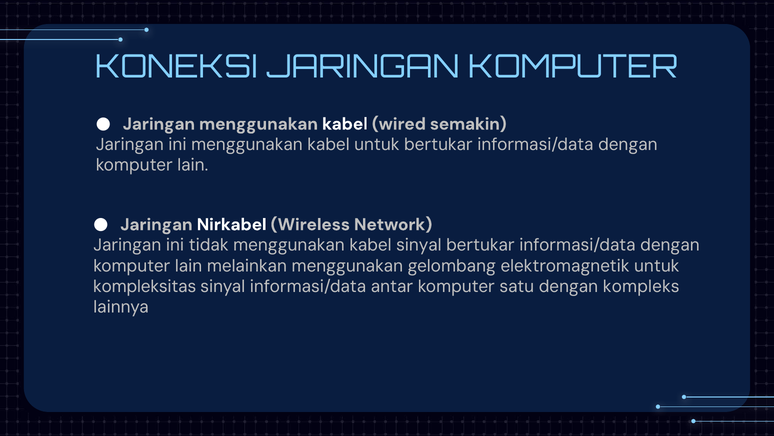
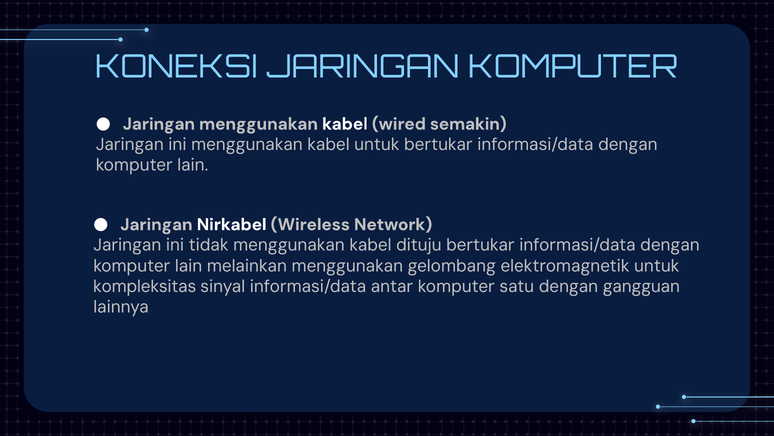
kabel sinyal: sinyal -> dituju
kompleks: kompleks -> gangguan
